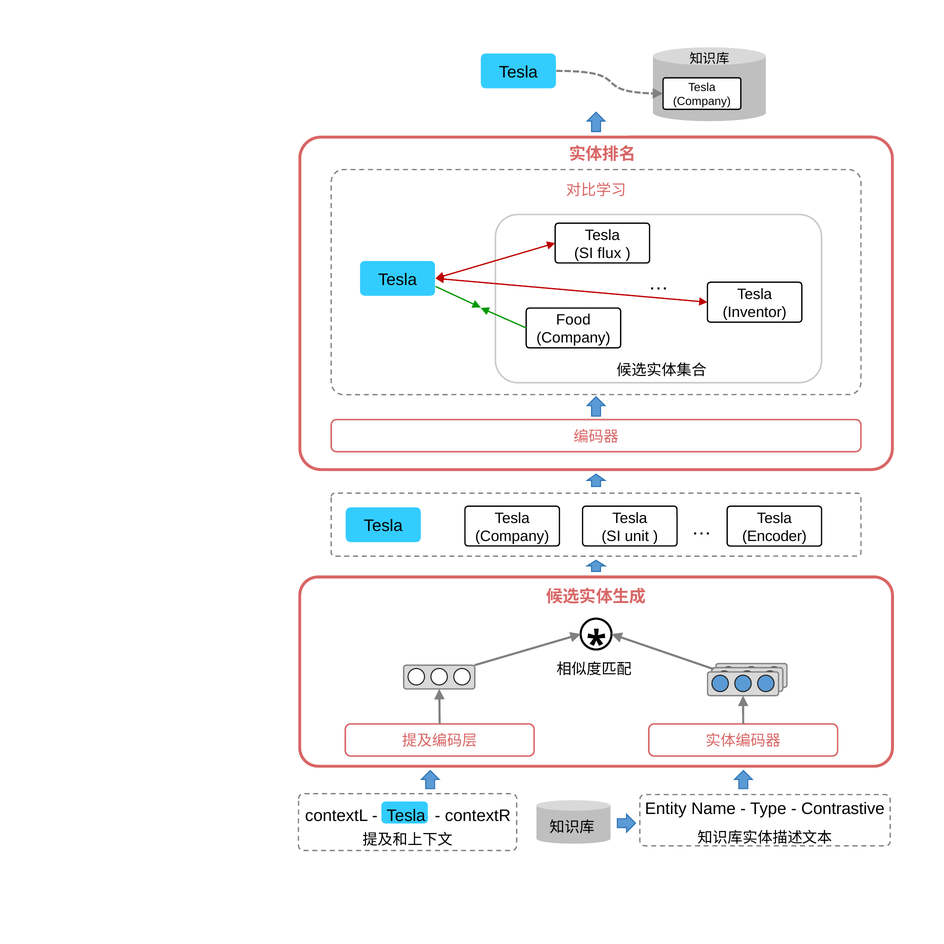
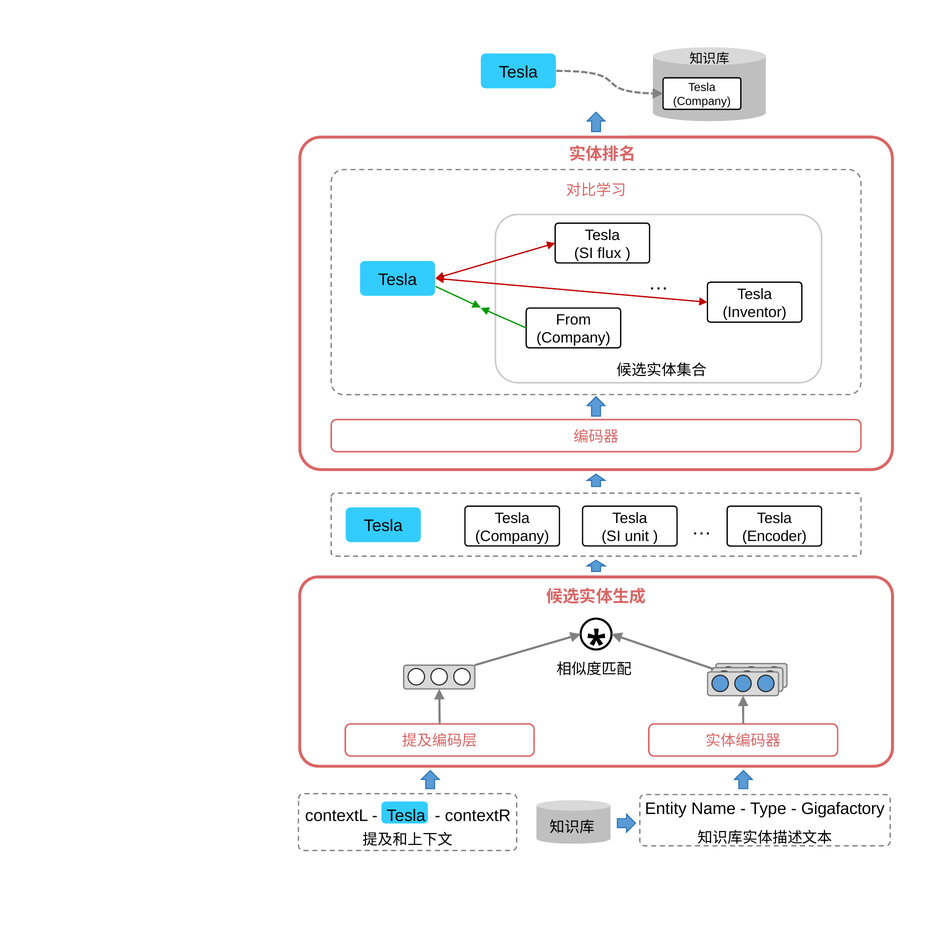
Food: Food -> From
Contrastive: Contrastive -> Gigafactory
